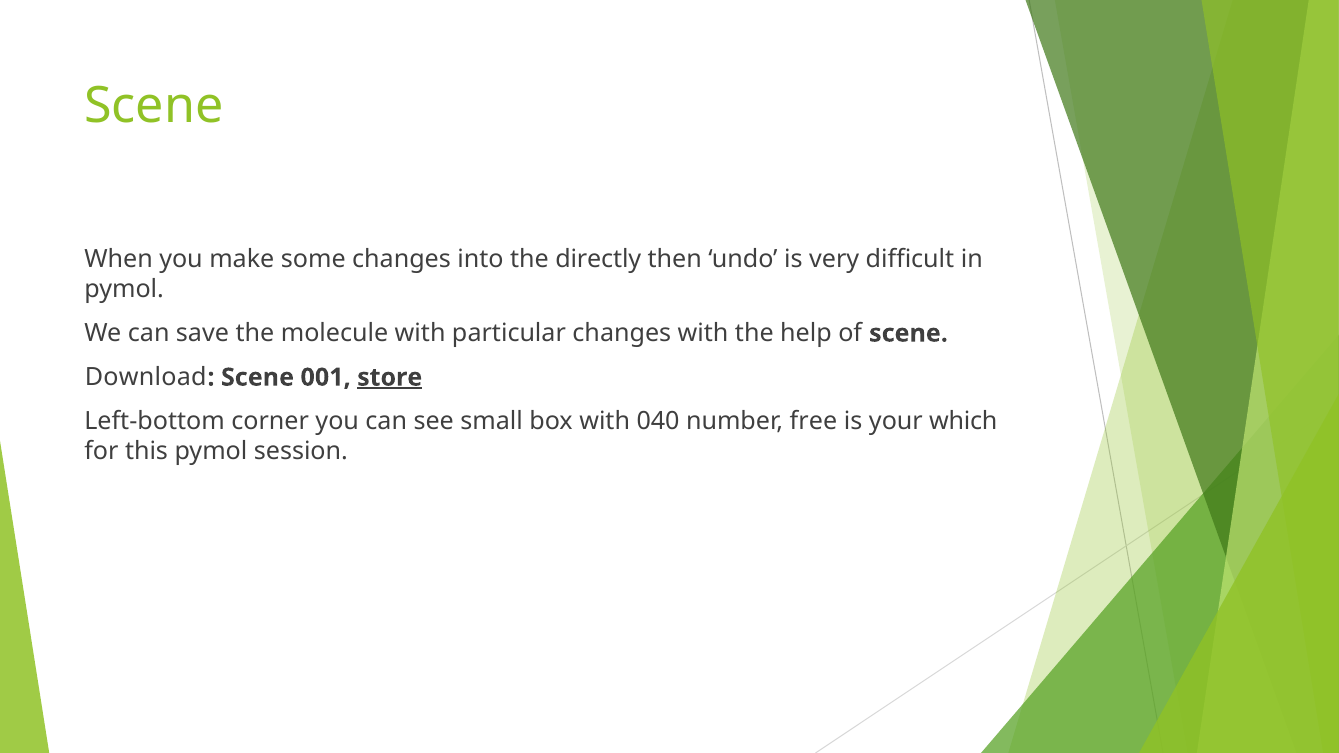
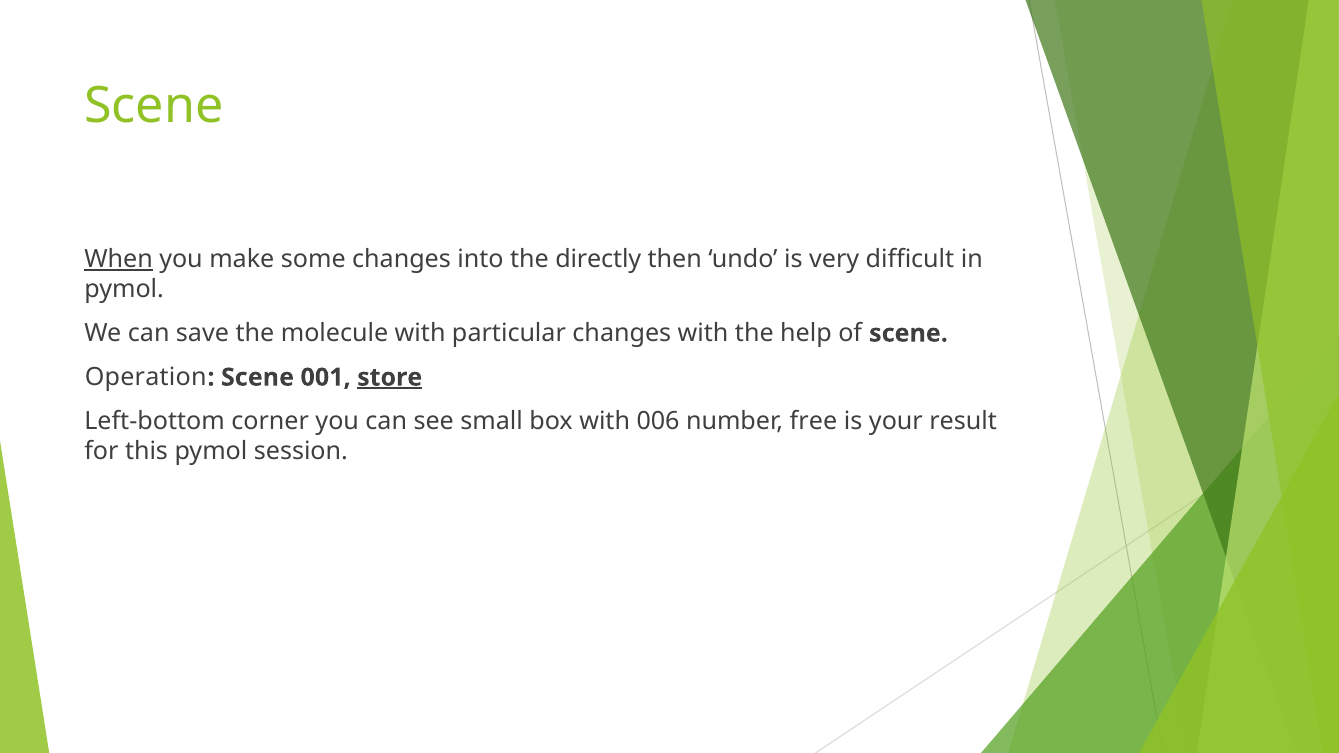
When underline: none -> present
Download: Download -> Operation
040: 040 -> 006
which: which -> result
